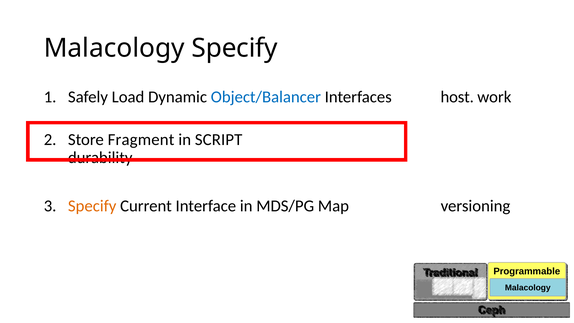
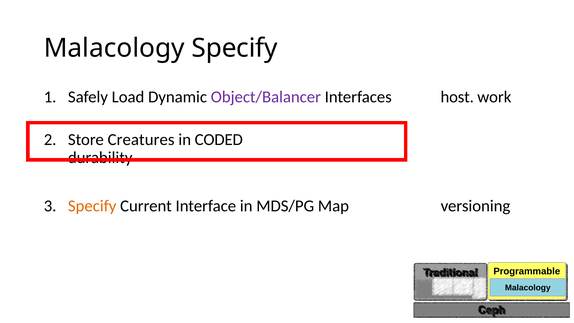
Object/Balancer colour: blue -> purple
Fragment: Fragment -> Creatures
SCRIPT: SCRIPT -> CODED
